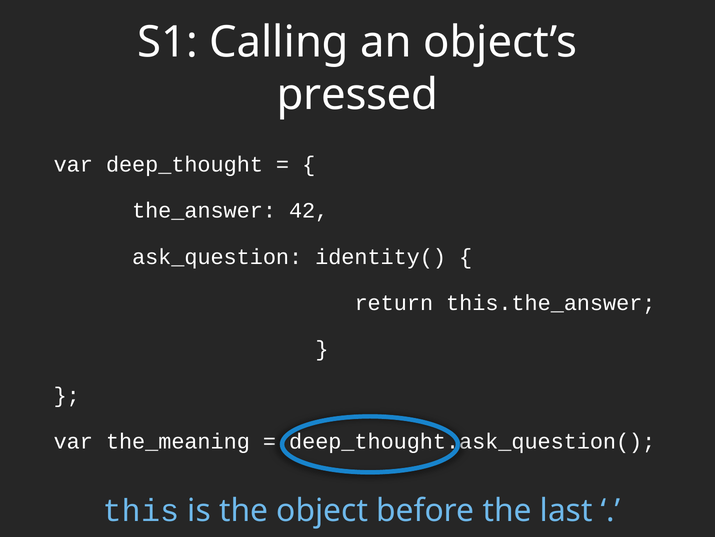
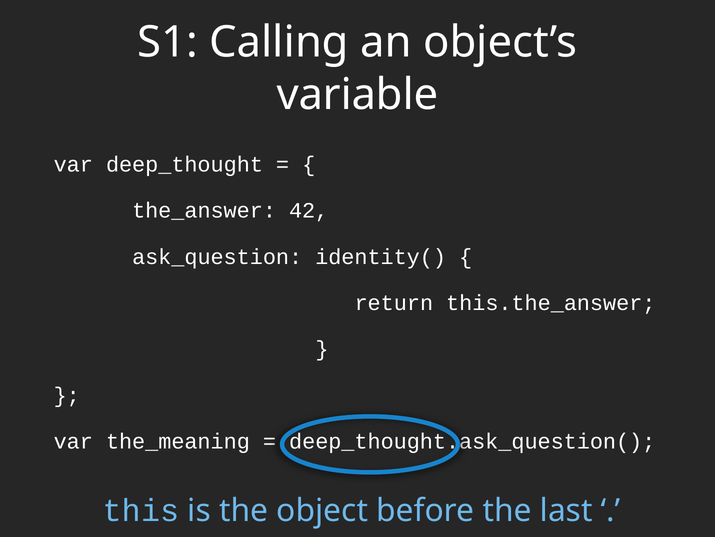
pressed: pressed -> variable
